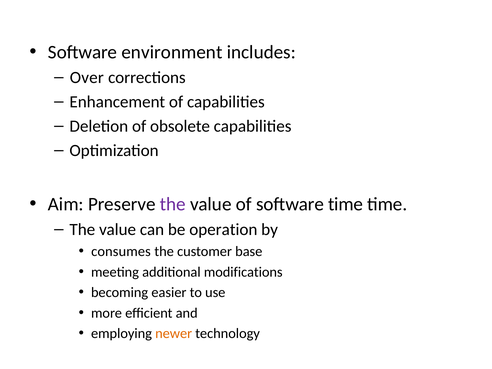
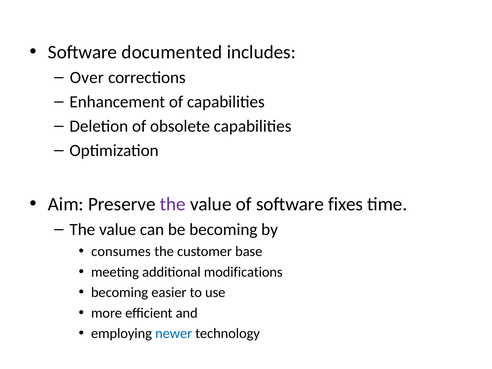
environment: environment -> documented
software time: time -> fixes
be operation: operation -> becoming
newer colour: orange -> blue
